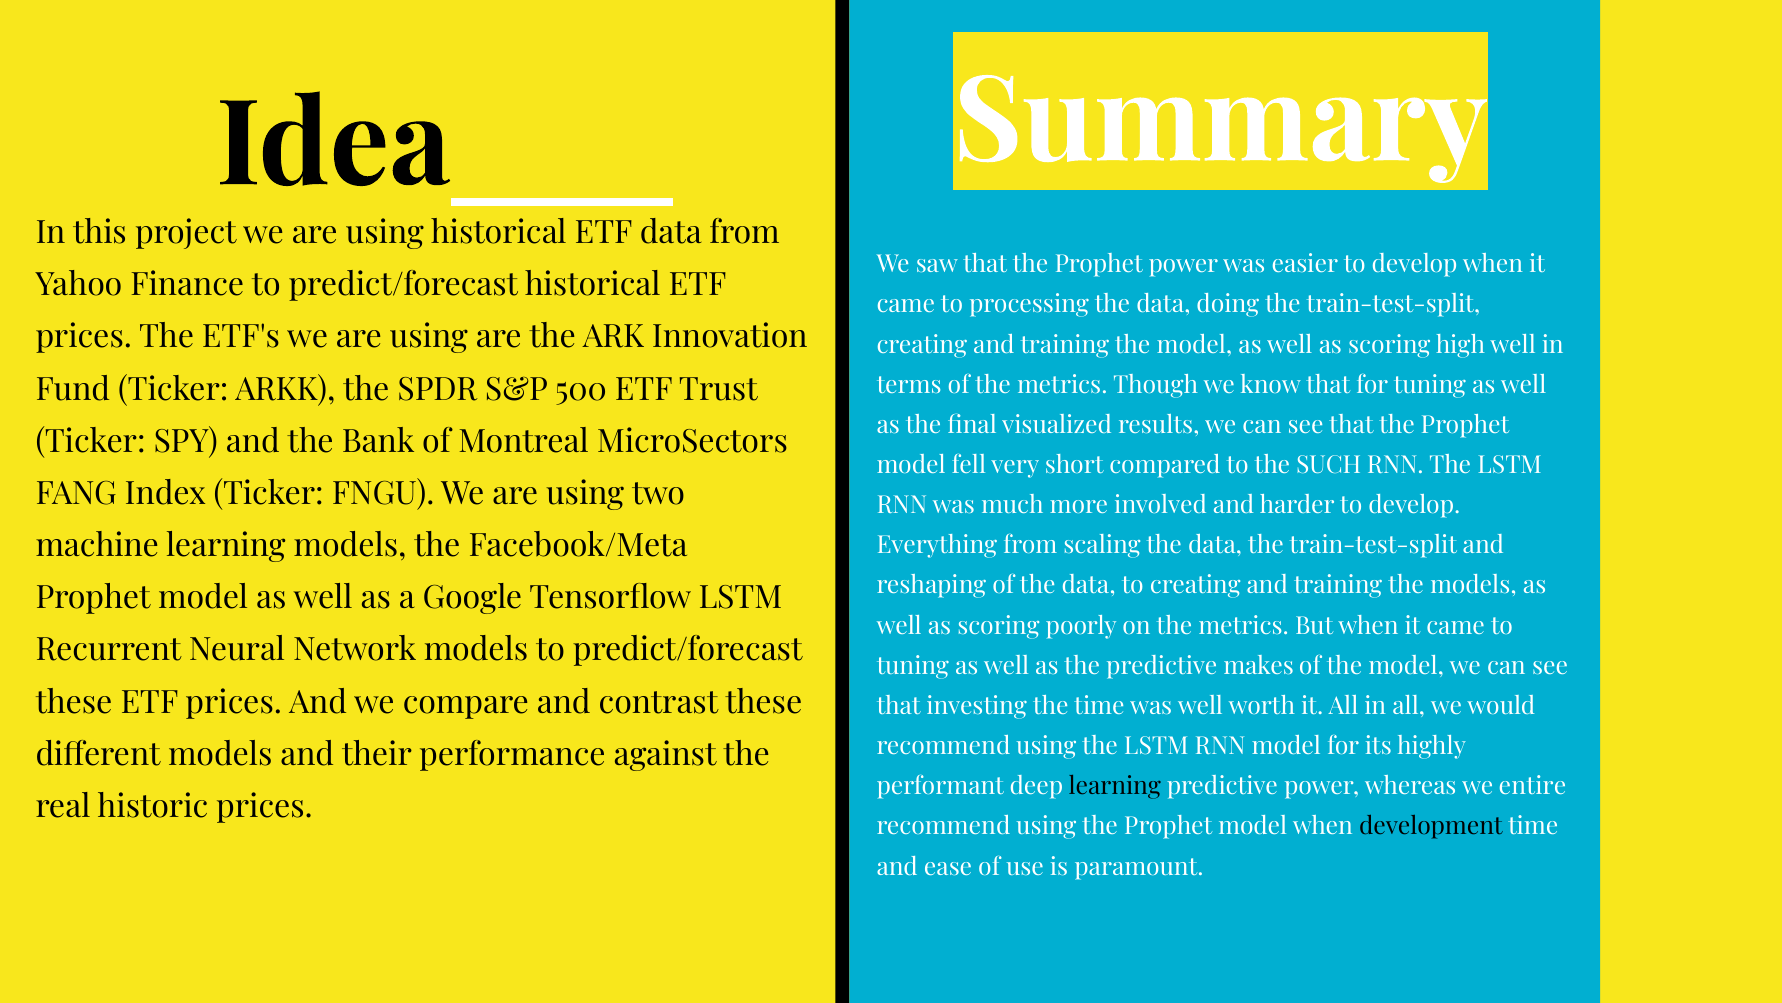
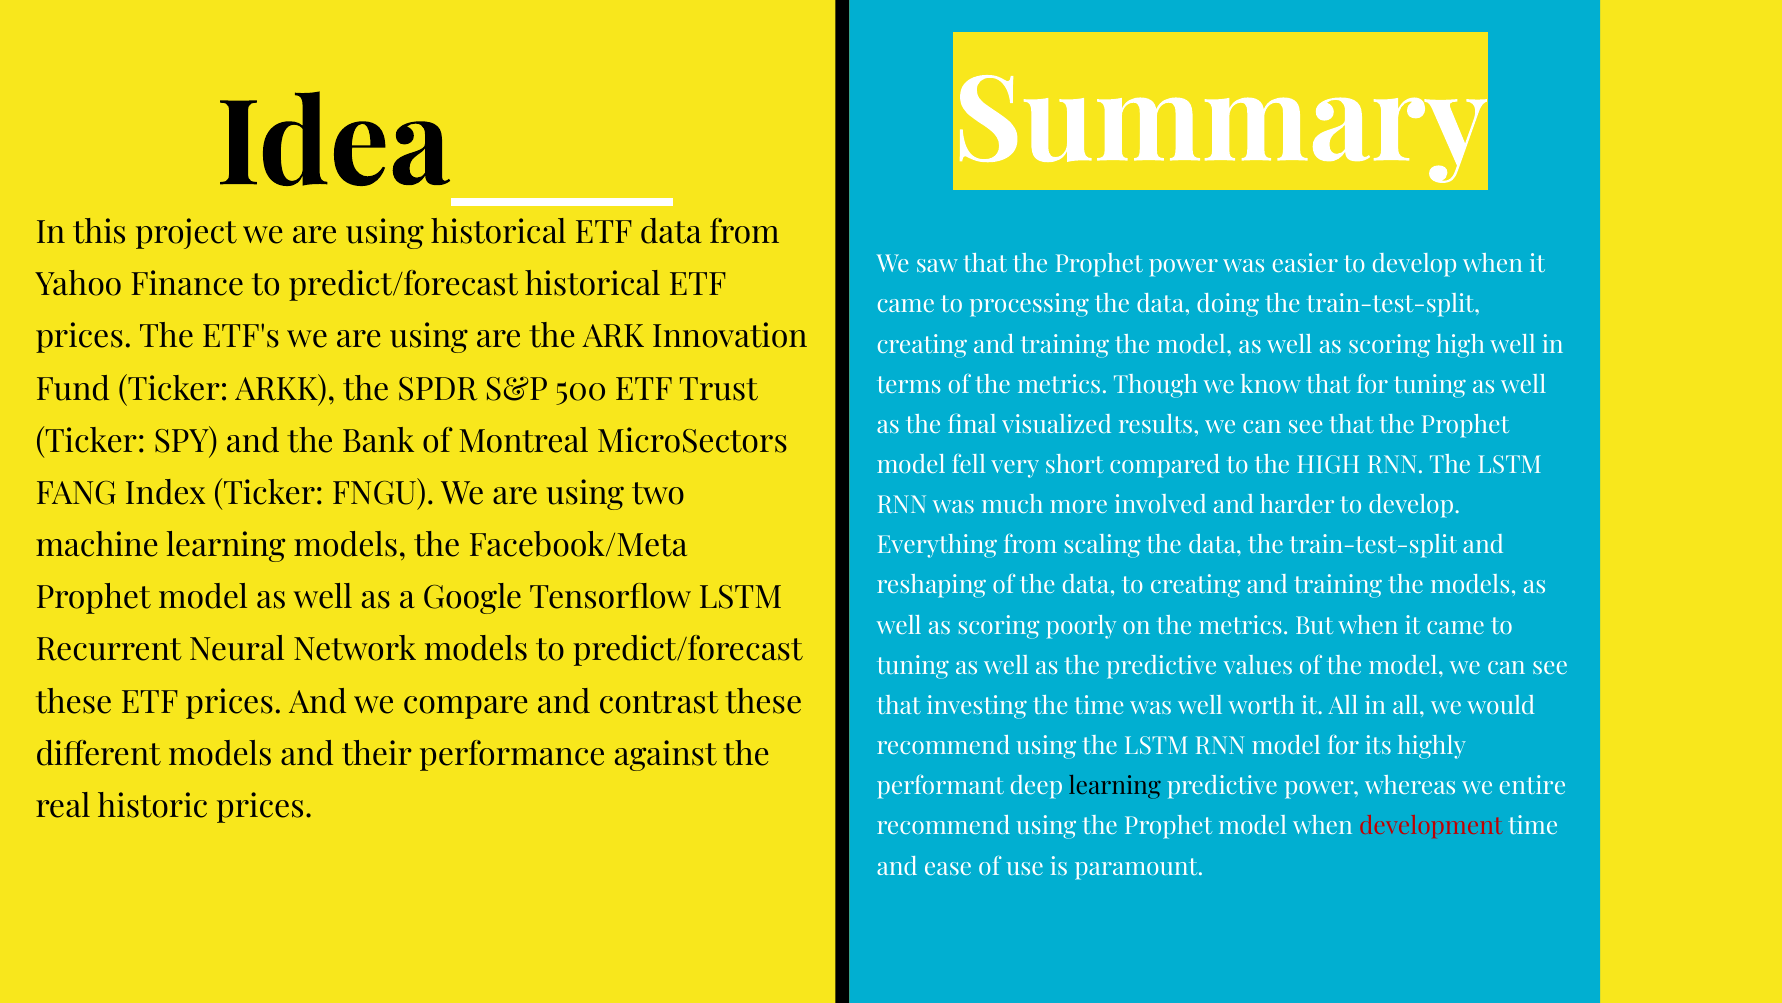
the SUCH: SUCH -> HIGH
makes: makes -> values
development colour: black -> red
